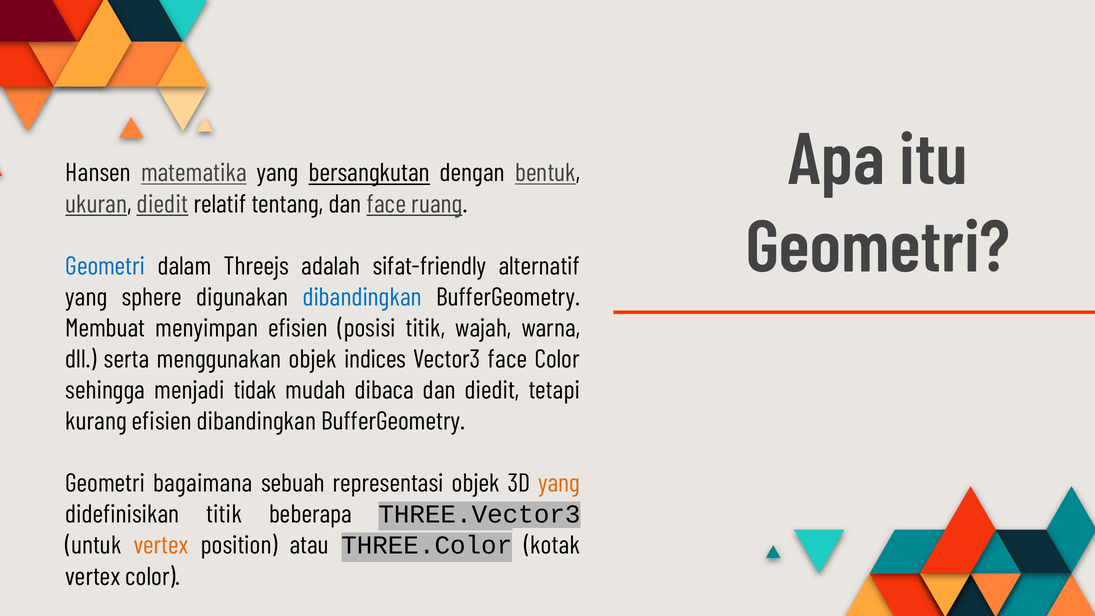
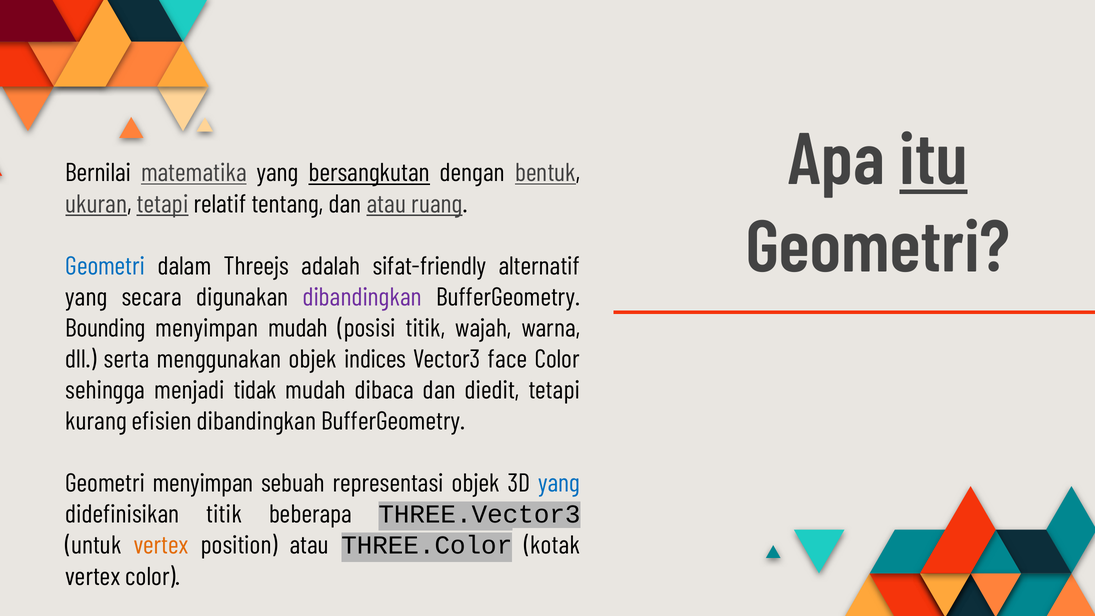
itu underline: none -> present
Hansen: Hansen -> Bernilai
ukuran diedit: diedit -> tetapi
dan face: face -> atau
sphere: sphere -> secara
dibandingkan at (362, 297) colour: blue -> purple
Membuat: Membuat -> Bounding
menyimpan efisien: efisien -> mudah
Geometri bagaimana: bagaimana -> menyimpan
yang at (559, 483) colour: orange -> blue
